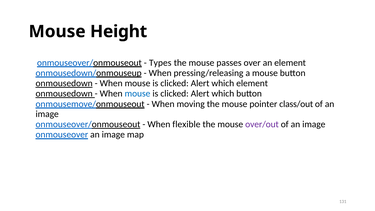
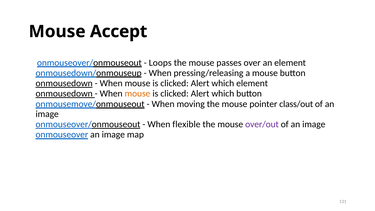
Height: Height -> Accept
Types: Types -> Loops
mouse at (138, 94) colour: blue -> orange
